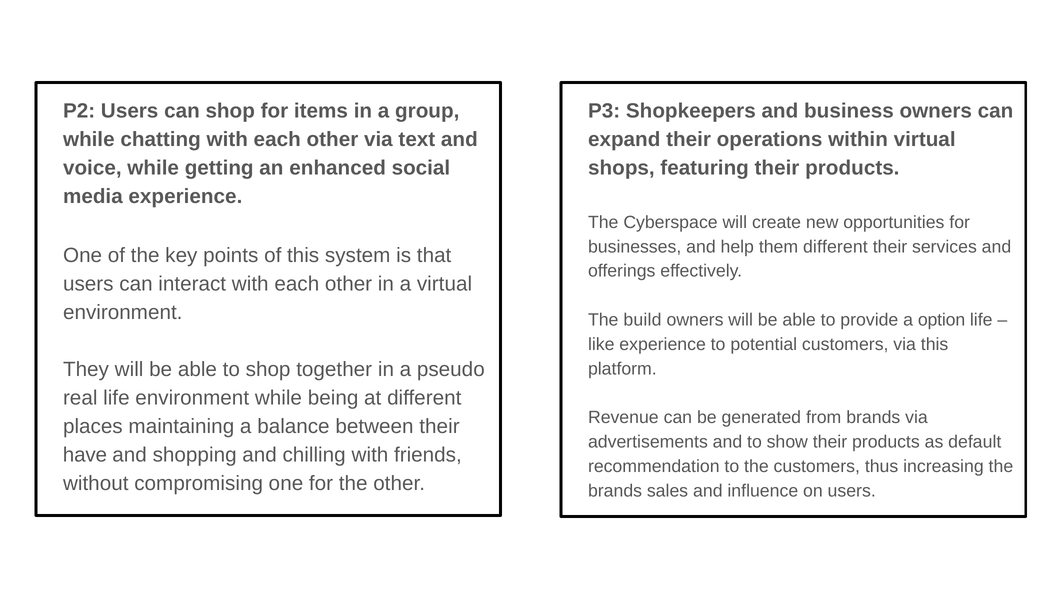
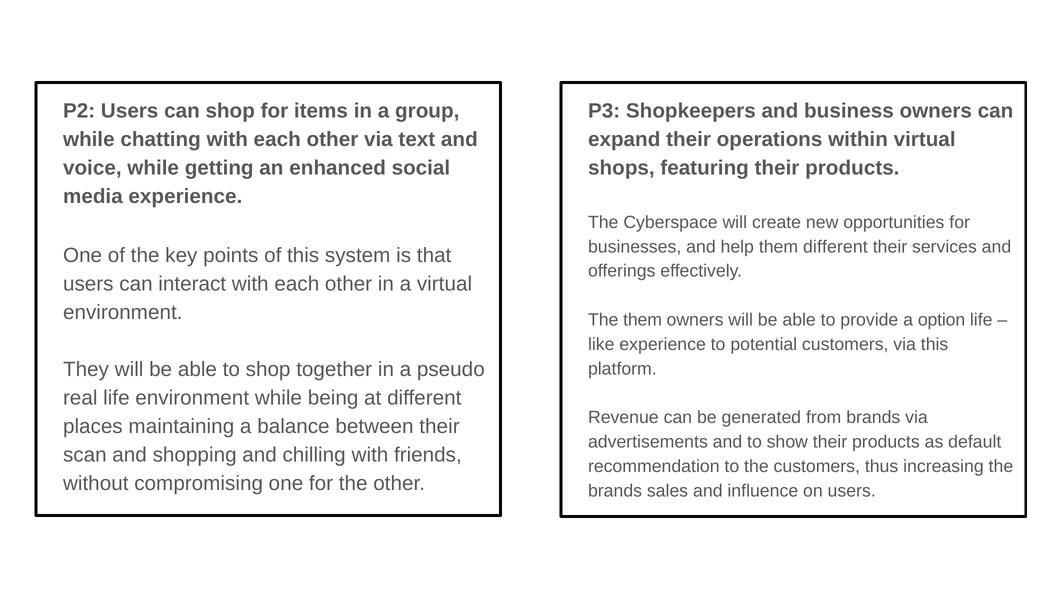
The build: build -> them
have: have -> scan
